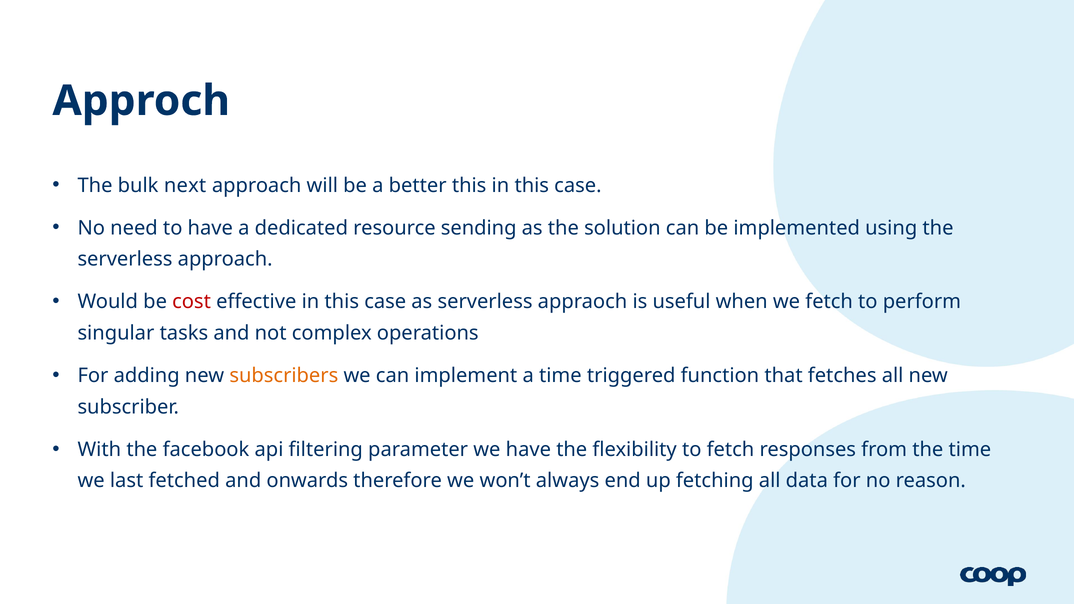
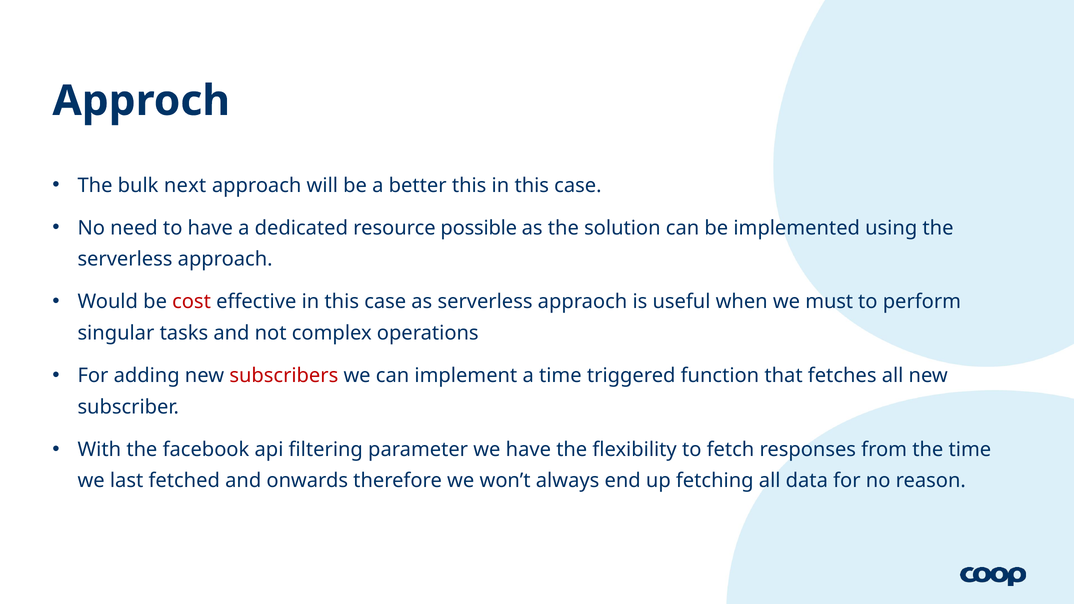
sending: sending -> possible
we fetch: fetch -> must
subscribers colour: orange -> red
